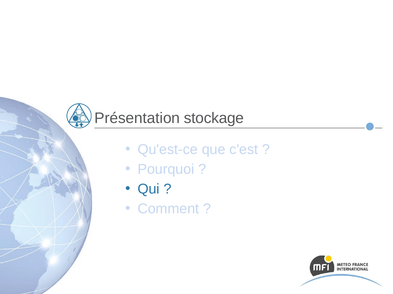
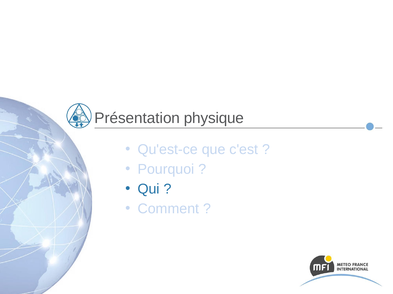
stockage: stockage -> physique
